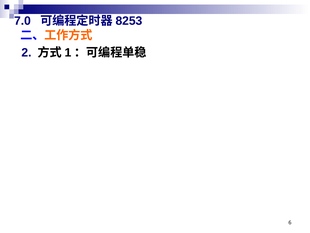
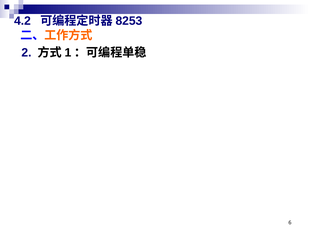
7.0: 7.0 -> 4.2
